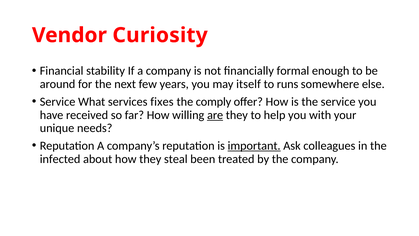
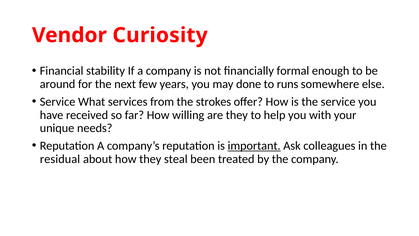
itself: itself -> done
fixes: fixes -> from
comply: comply -> strokes
are underline: present -> none
infected: infected -> residual
